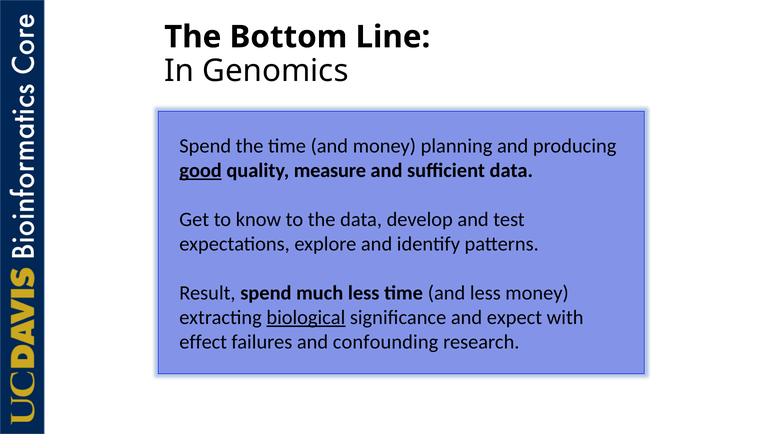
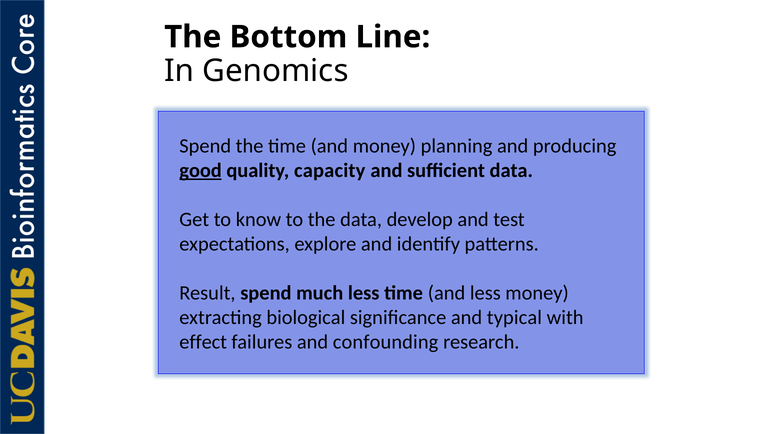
measure: measure -> capacity
biological underline: present -> none
expect: expect -> typical
